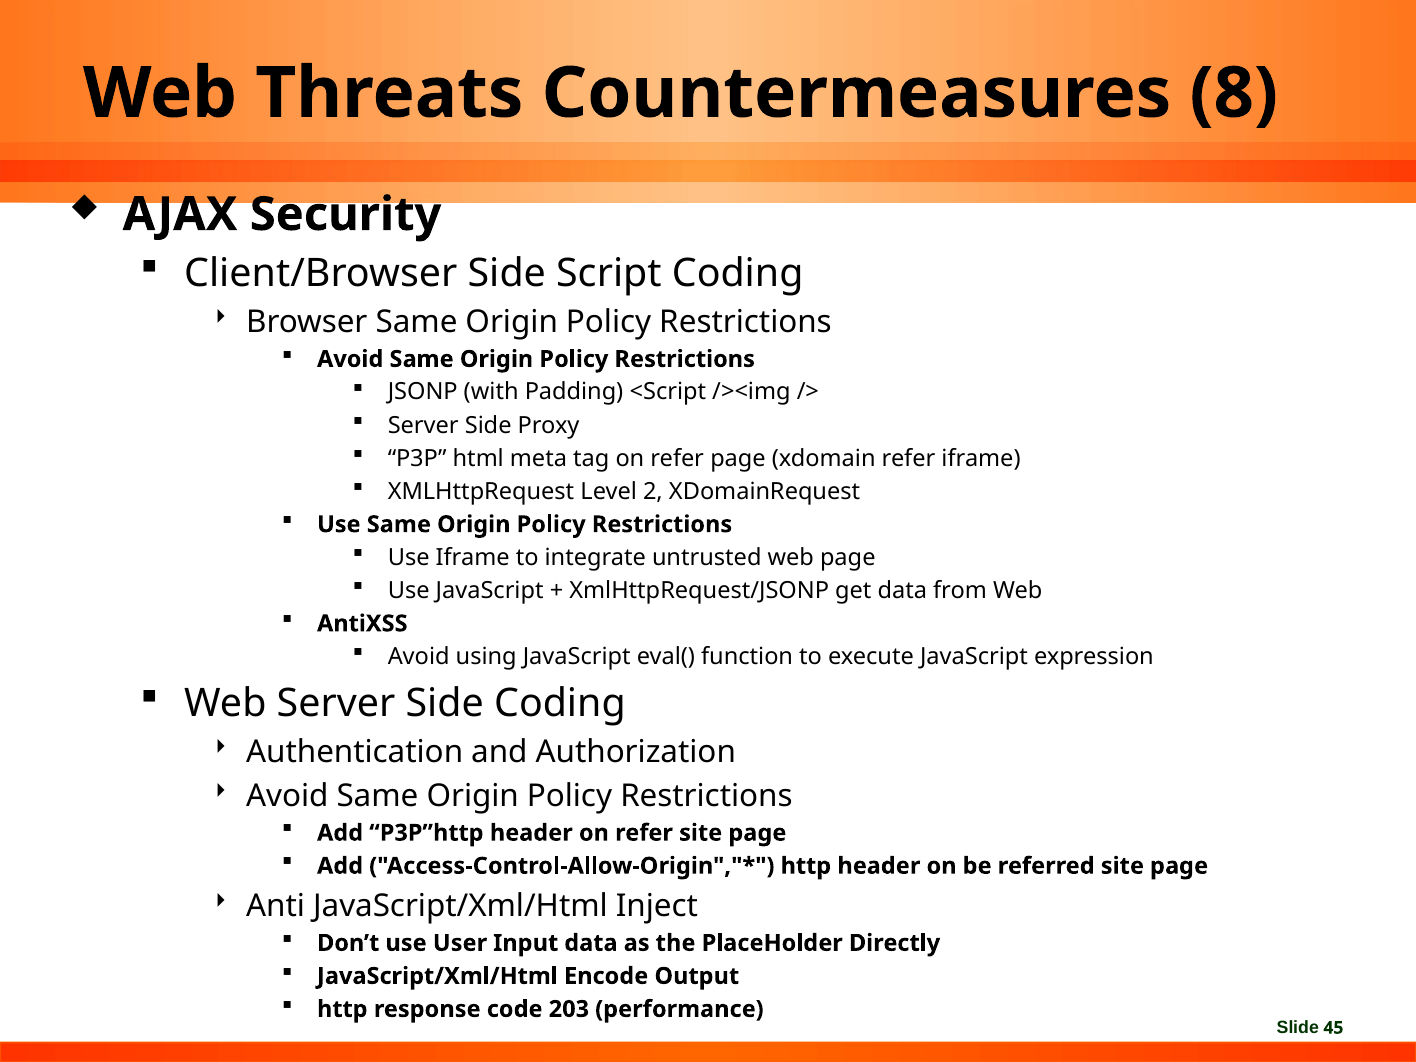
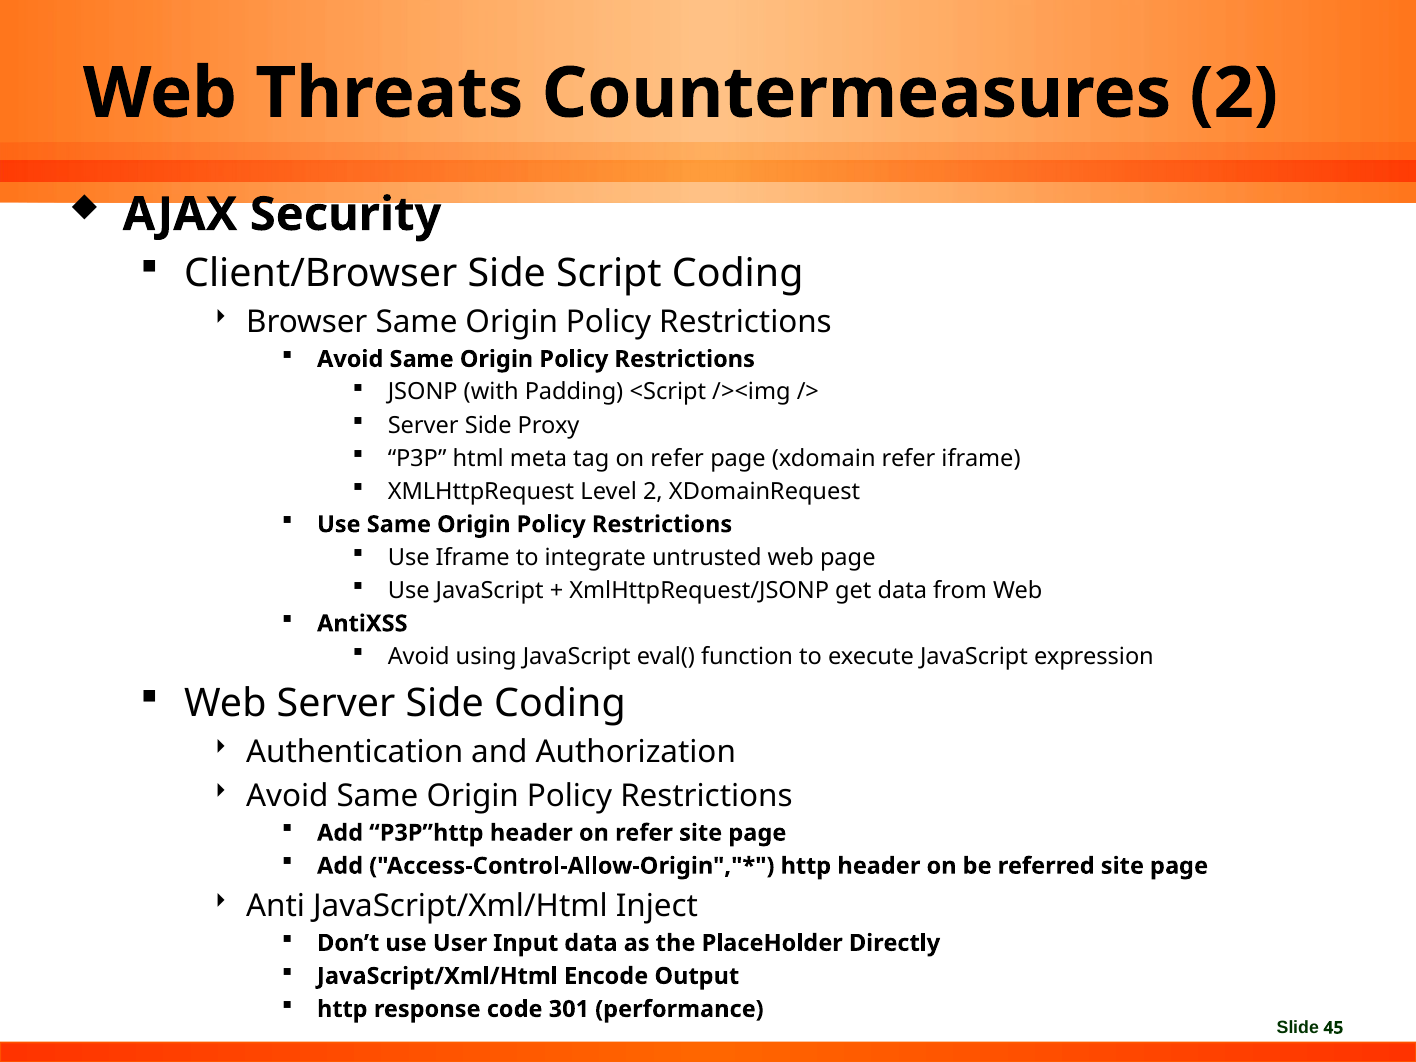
Countermeasures 8: 8 -> 2
203: 203 -> 301
